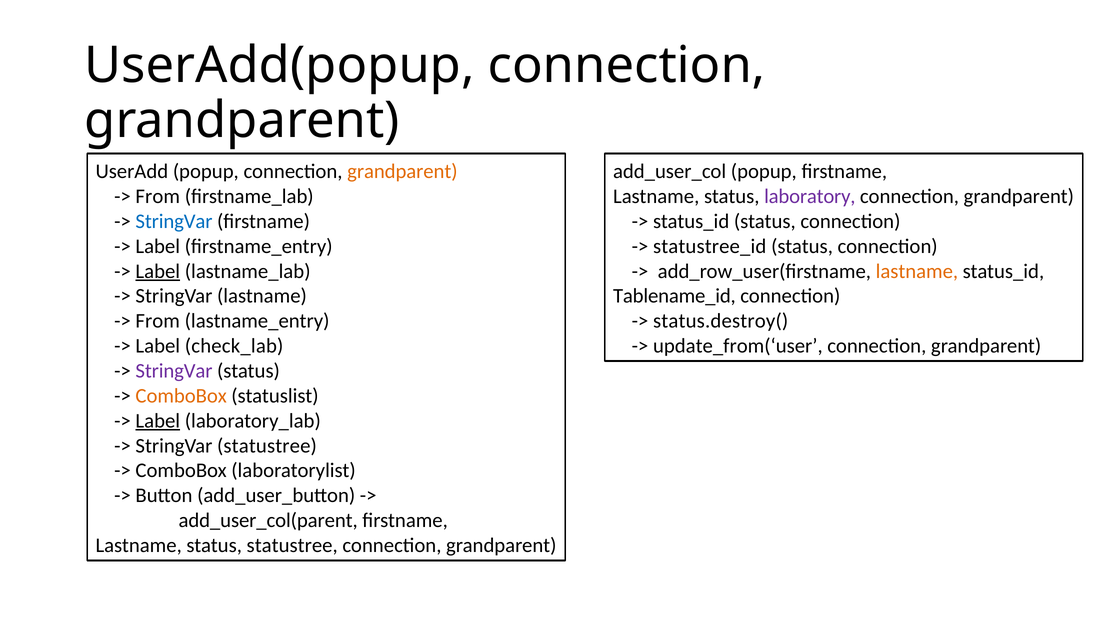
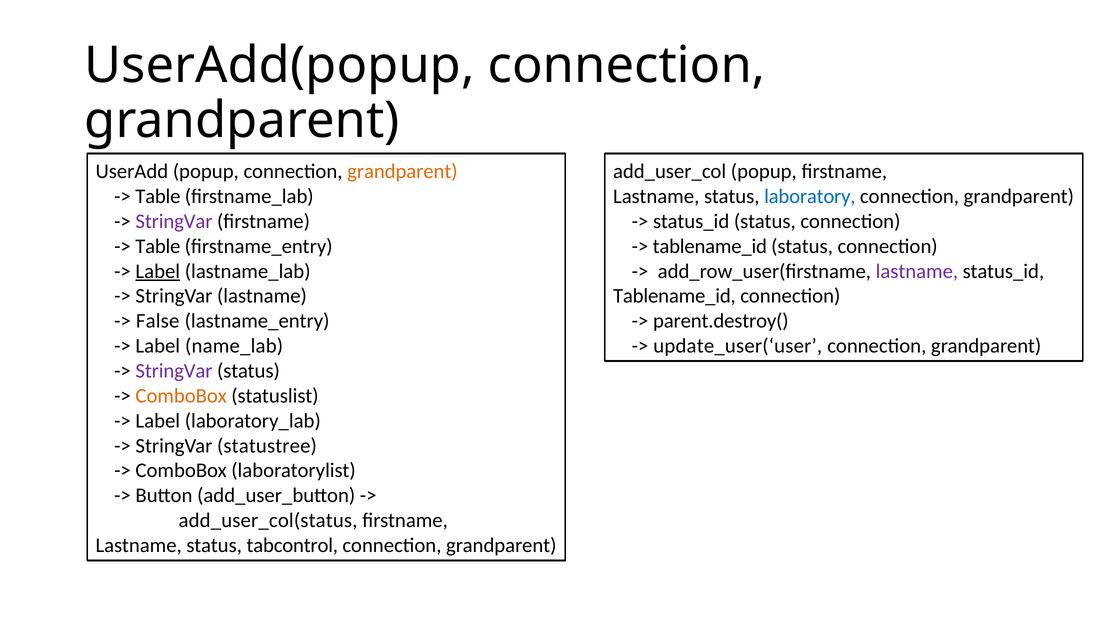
From at (158, 196): From -> Table
laboratory colour: purple -> blue
StringVar at (174, 221) colour: blue -> purple
Label at (158, 246): Label -> Table
statustree_id at (710, 246): statustree_id -> tablename_id
lastname at (917, 271) colour: orange -> purple
From at (158, 321): From -> False
status.destroy(: status.destroy( -> parent.destroy(
check_lab: check_lab -> name_lab
update_from(‘user: update_from(‘user -> update_user(‘user
Label at (158, 421) underline: present -> none
add_user_col(parent: add_user_col(parent -> add_user_col(status
status statustree: statustree -> tabcontrol
